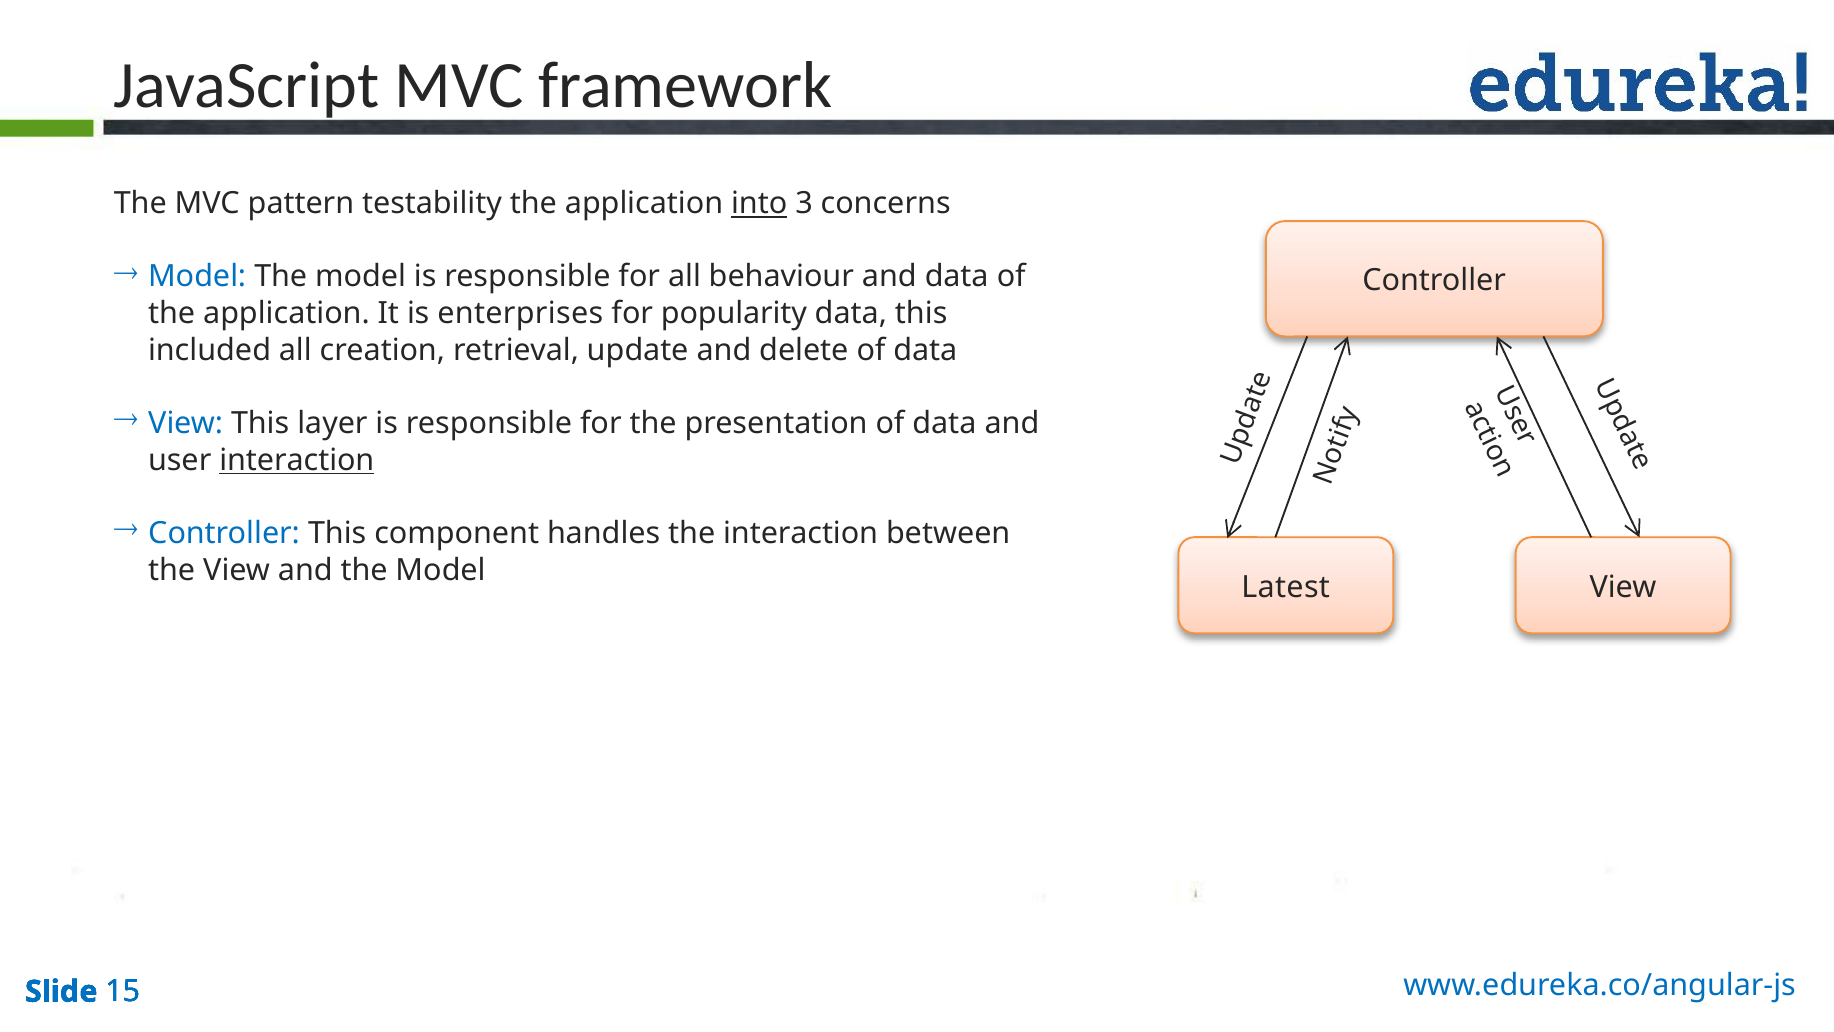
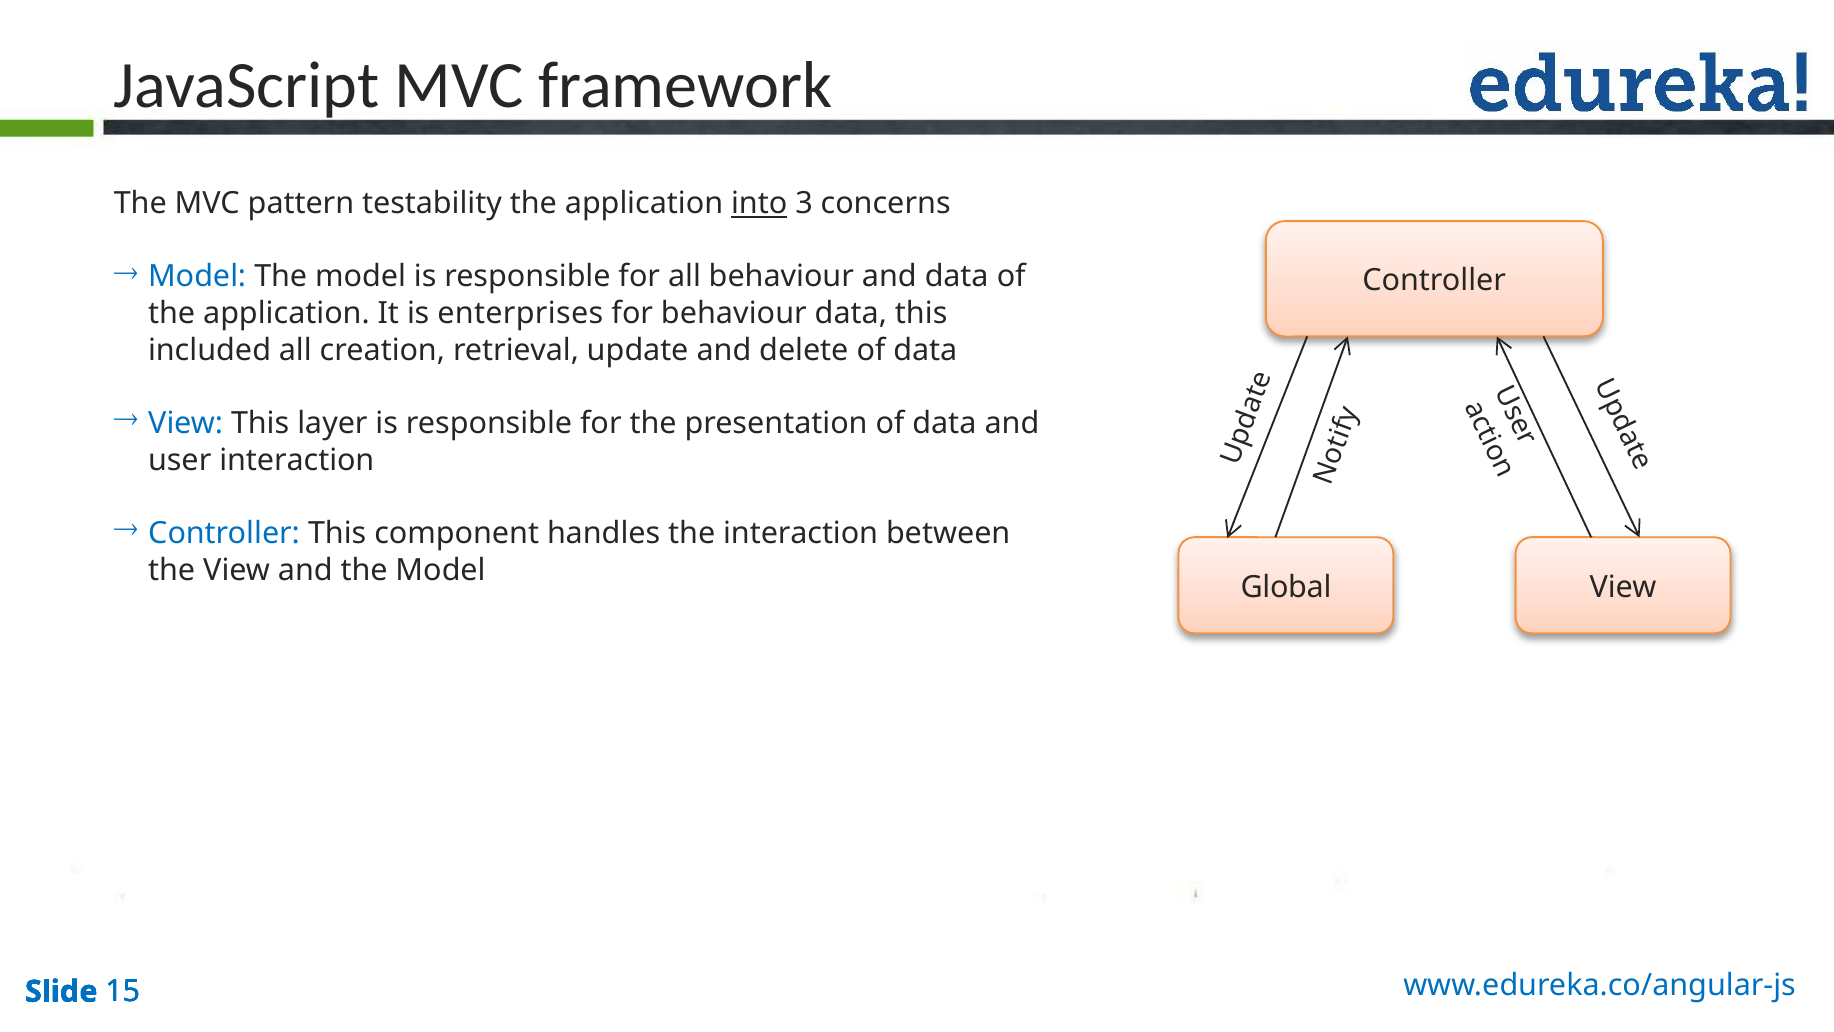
for popularity: popularity -> behaviour
interaction at (297, 460) underline: present -> none
Latest: Latest -> Global
